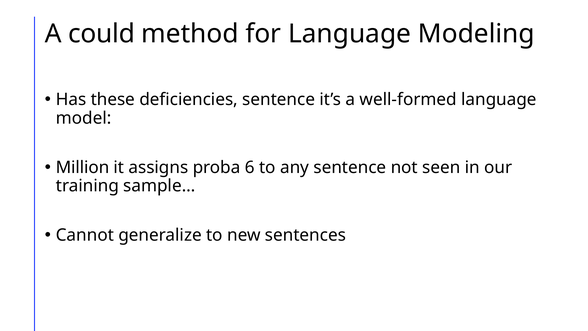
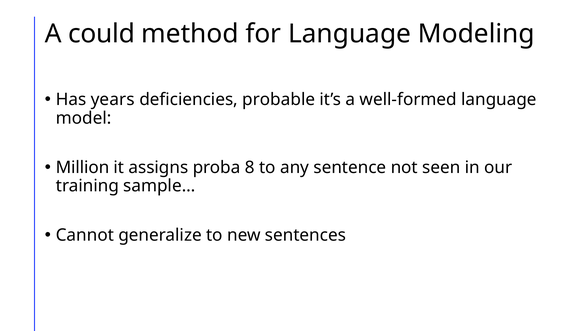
these: these -> years
deficiencies sentence: sentence -> probable
6: 6 -> 8
